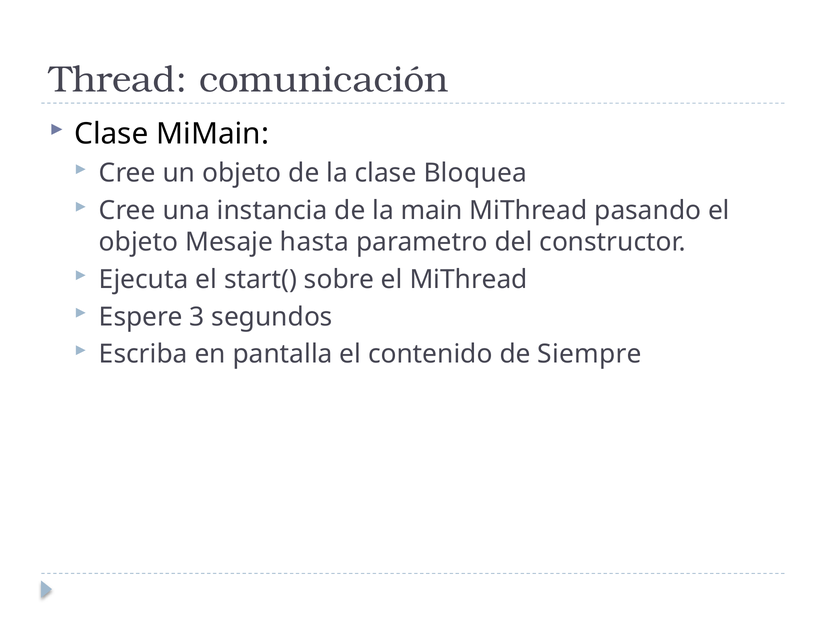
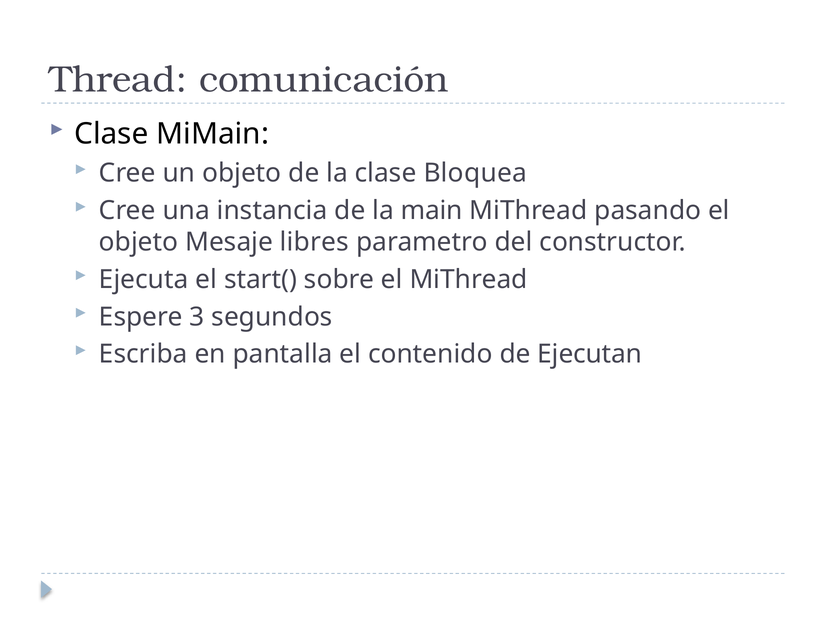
hasta: hasta -> libres
Siempre: Siempre -> Ejecutan
